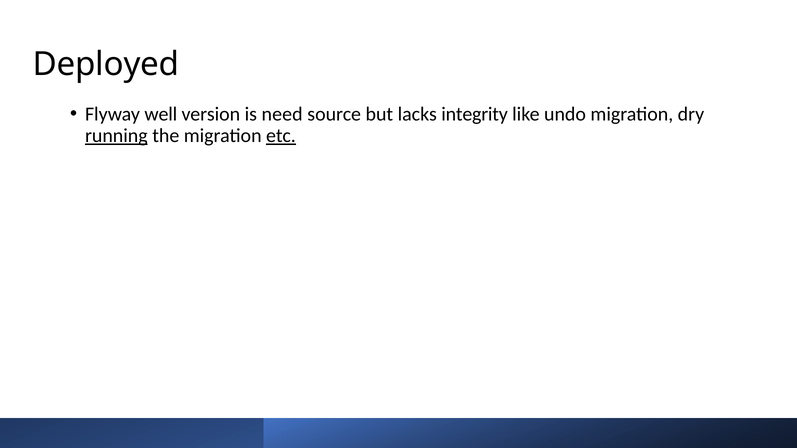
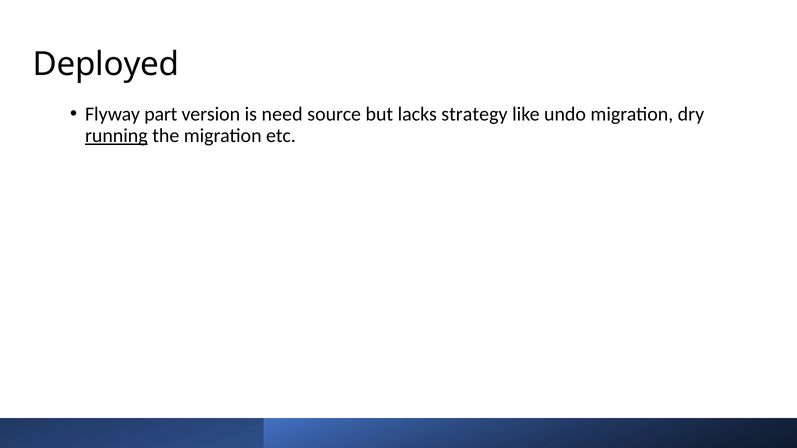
well: well -> part
integrity: integrity -> strategy
etc underline: present -> none
